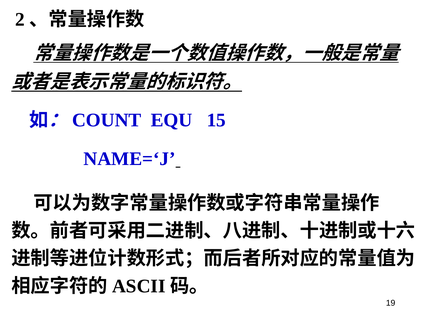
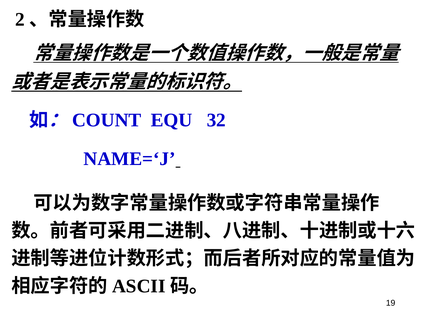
15: 15 -> 32
